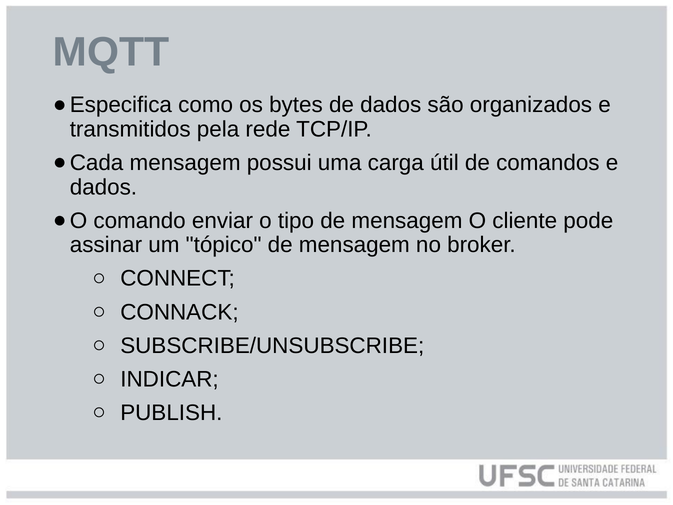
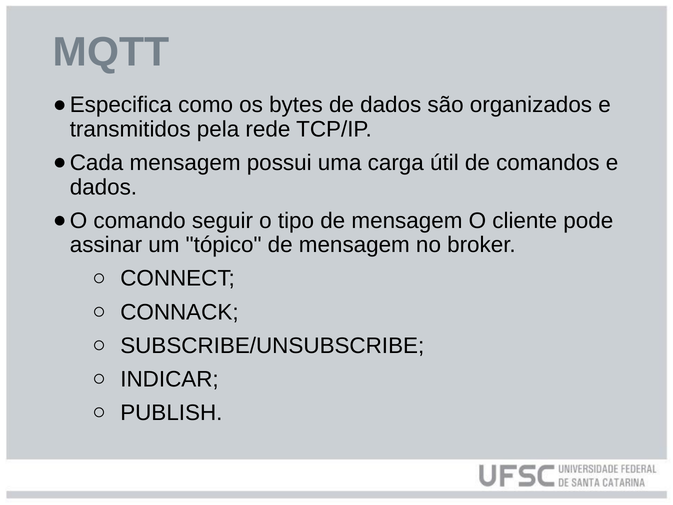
enviar: enviar -> seguir
